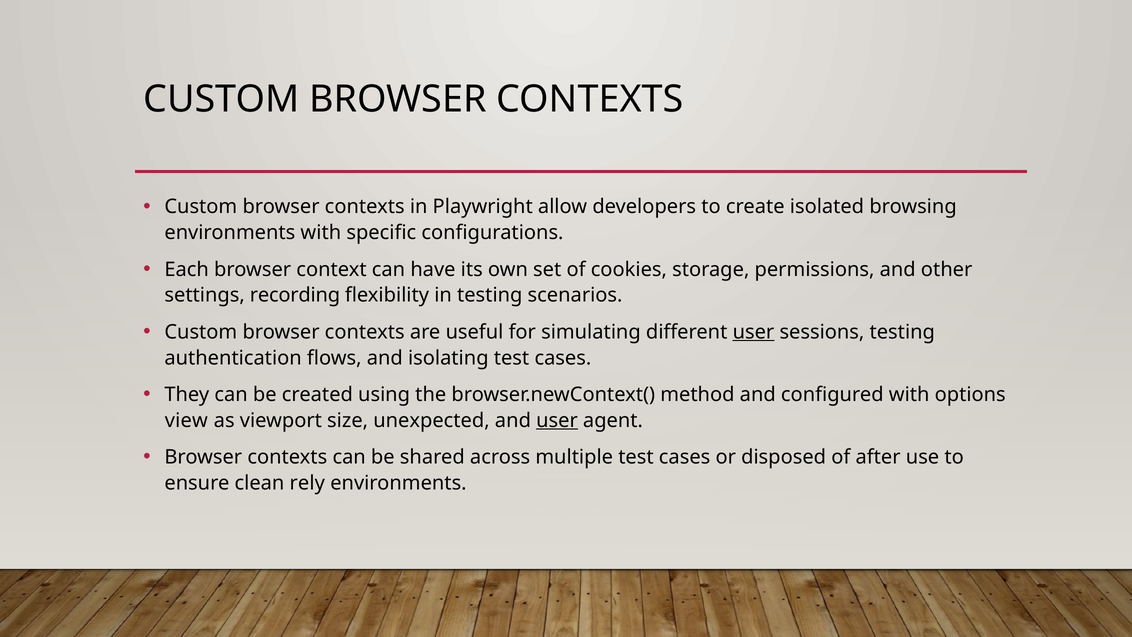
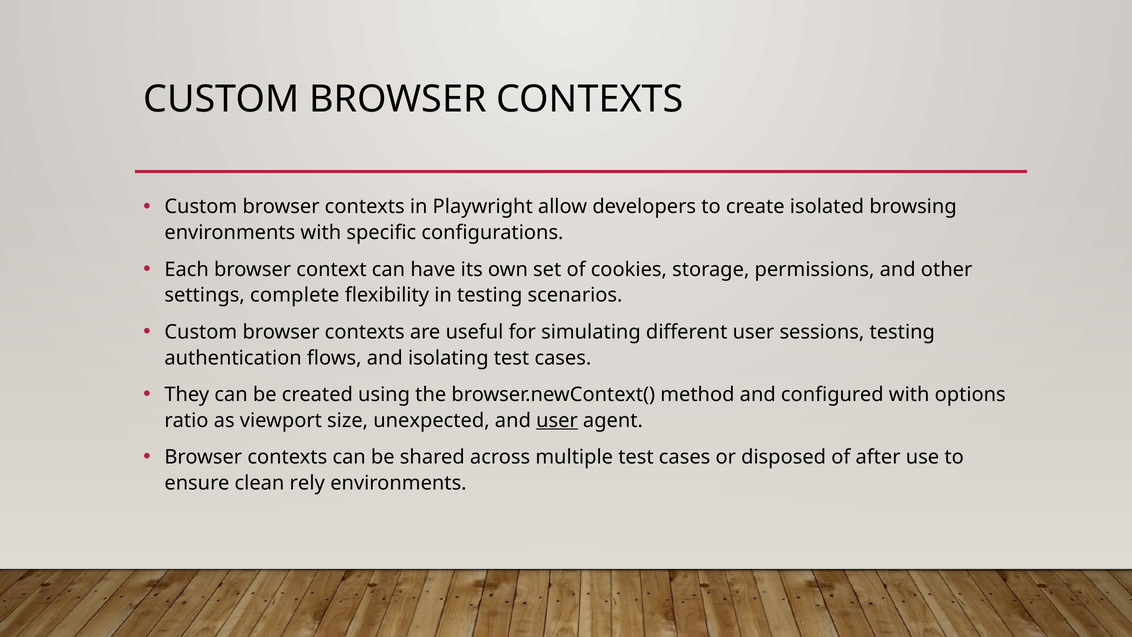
recording: recording -> complete
user at (753, 332) underline: present -> none
view: view -> ratio
